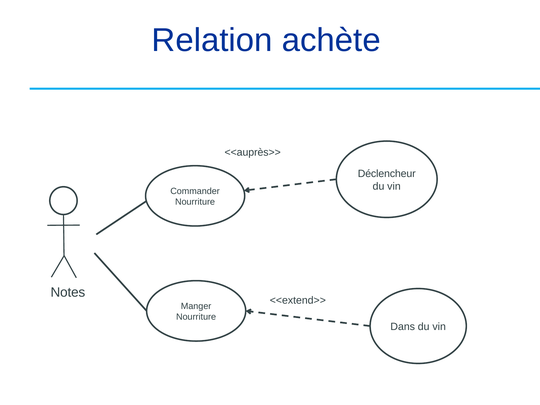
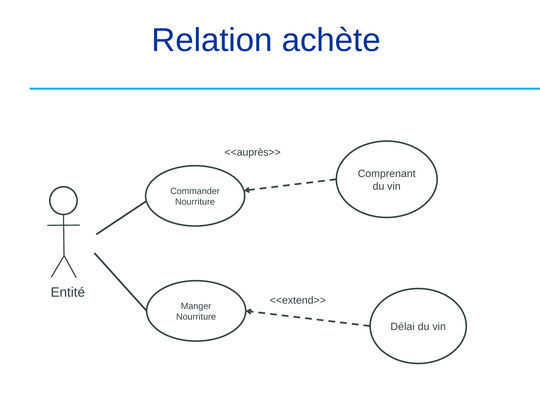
Déclencheur: Déclencheur -> Comprenant
Notes: Notes -> Entité
Dans: Dans -> Délai
